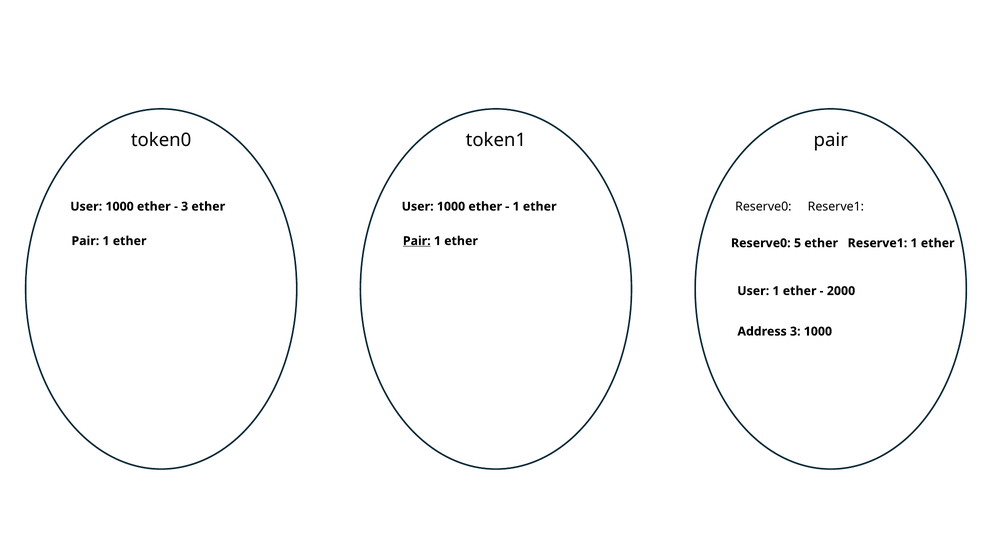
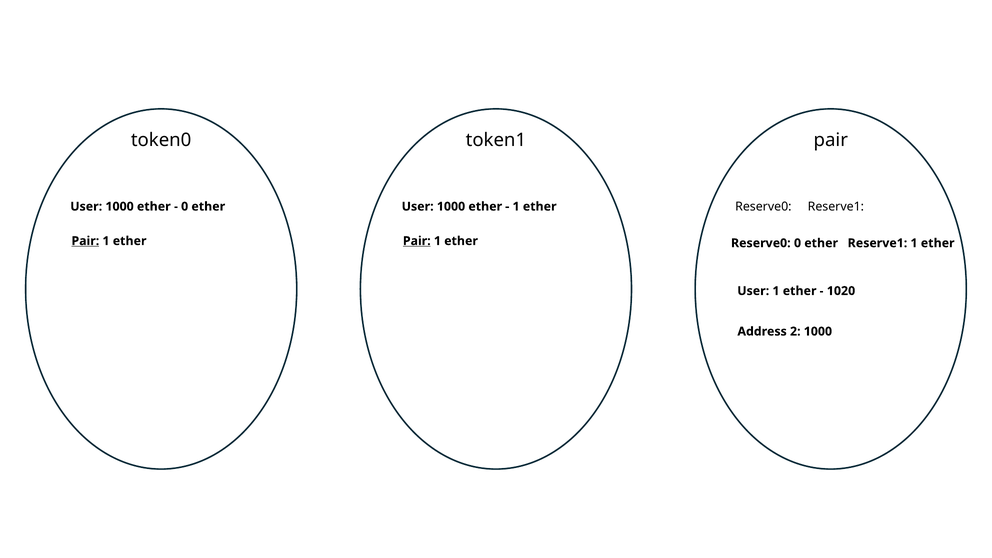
3 at (185, 207): 3 -> 0
Pair at (85, 241) underline: none -> present
Reserve0 5: 5 -> 0
2000: 2000 -> 1020
Address 3: 3 -> 2
